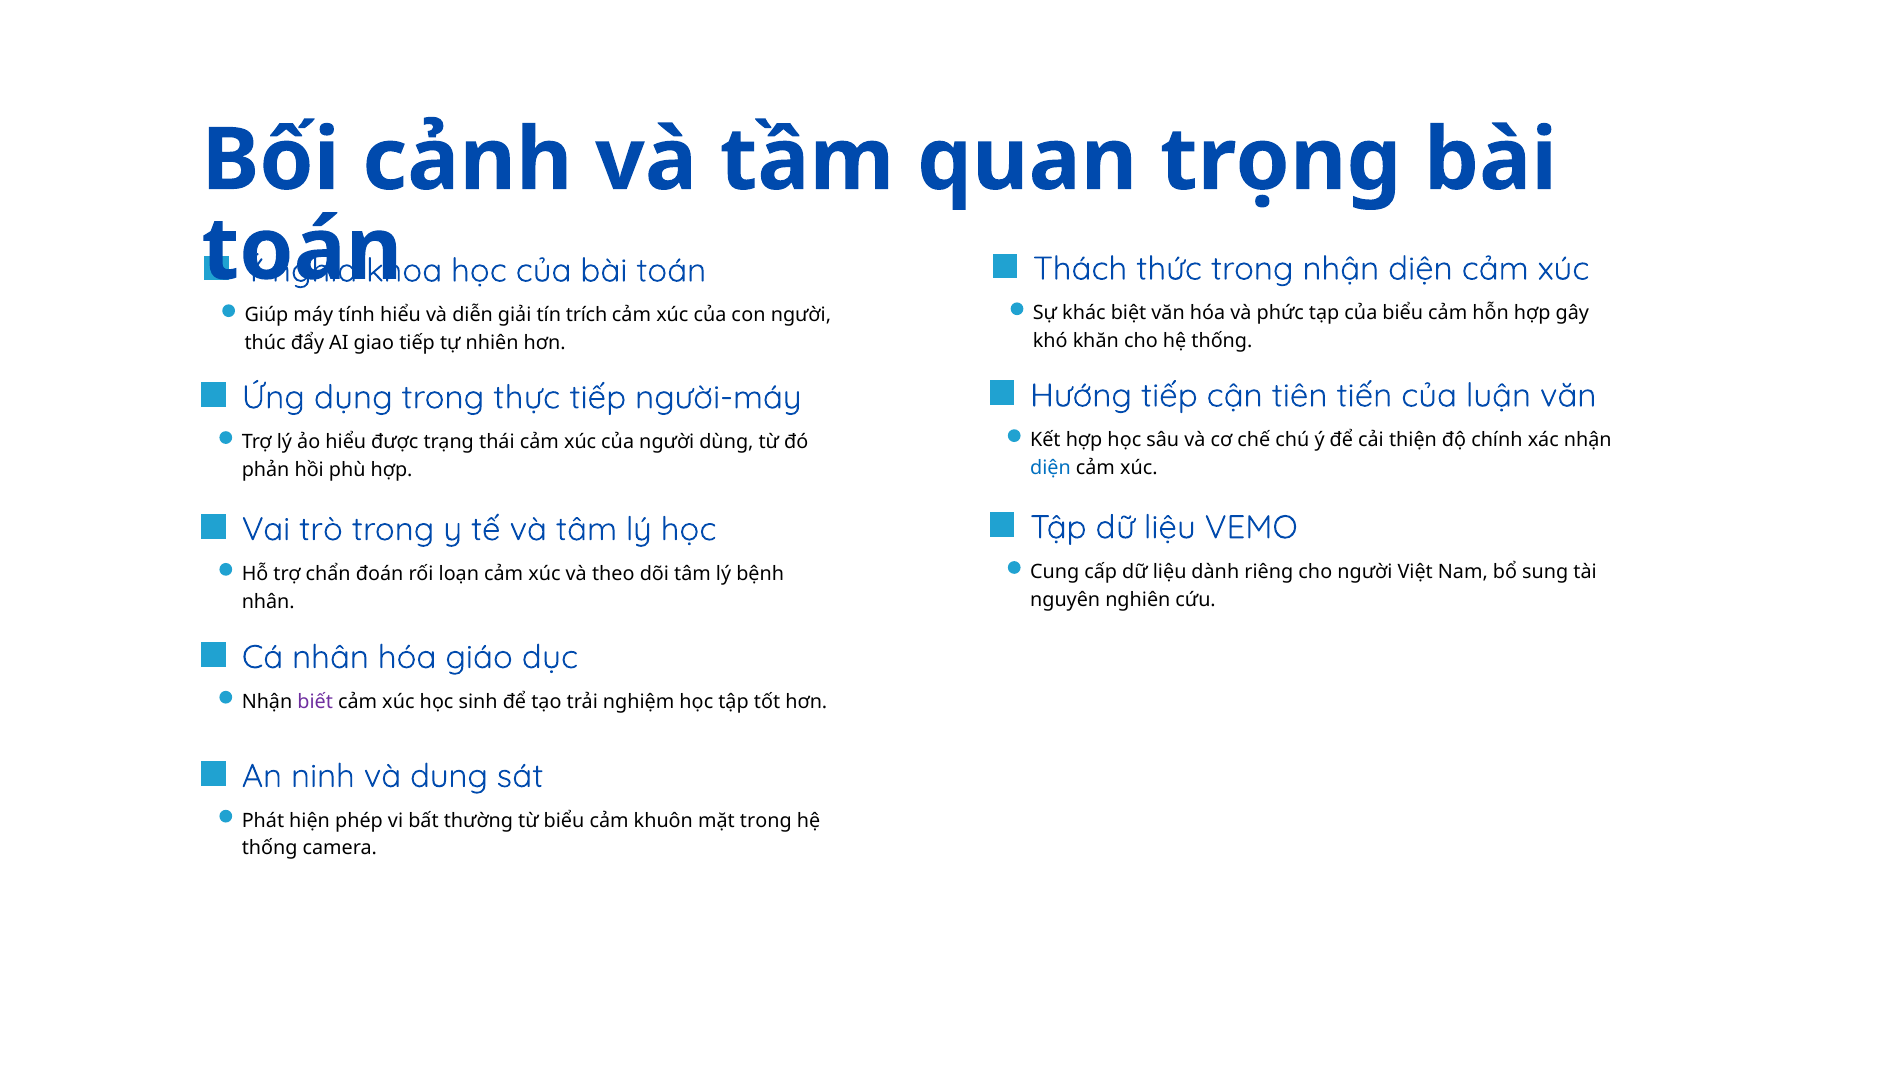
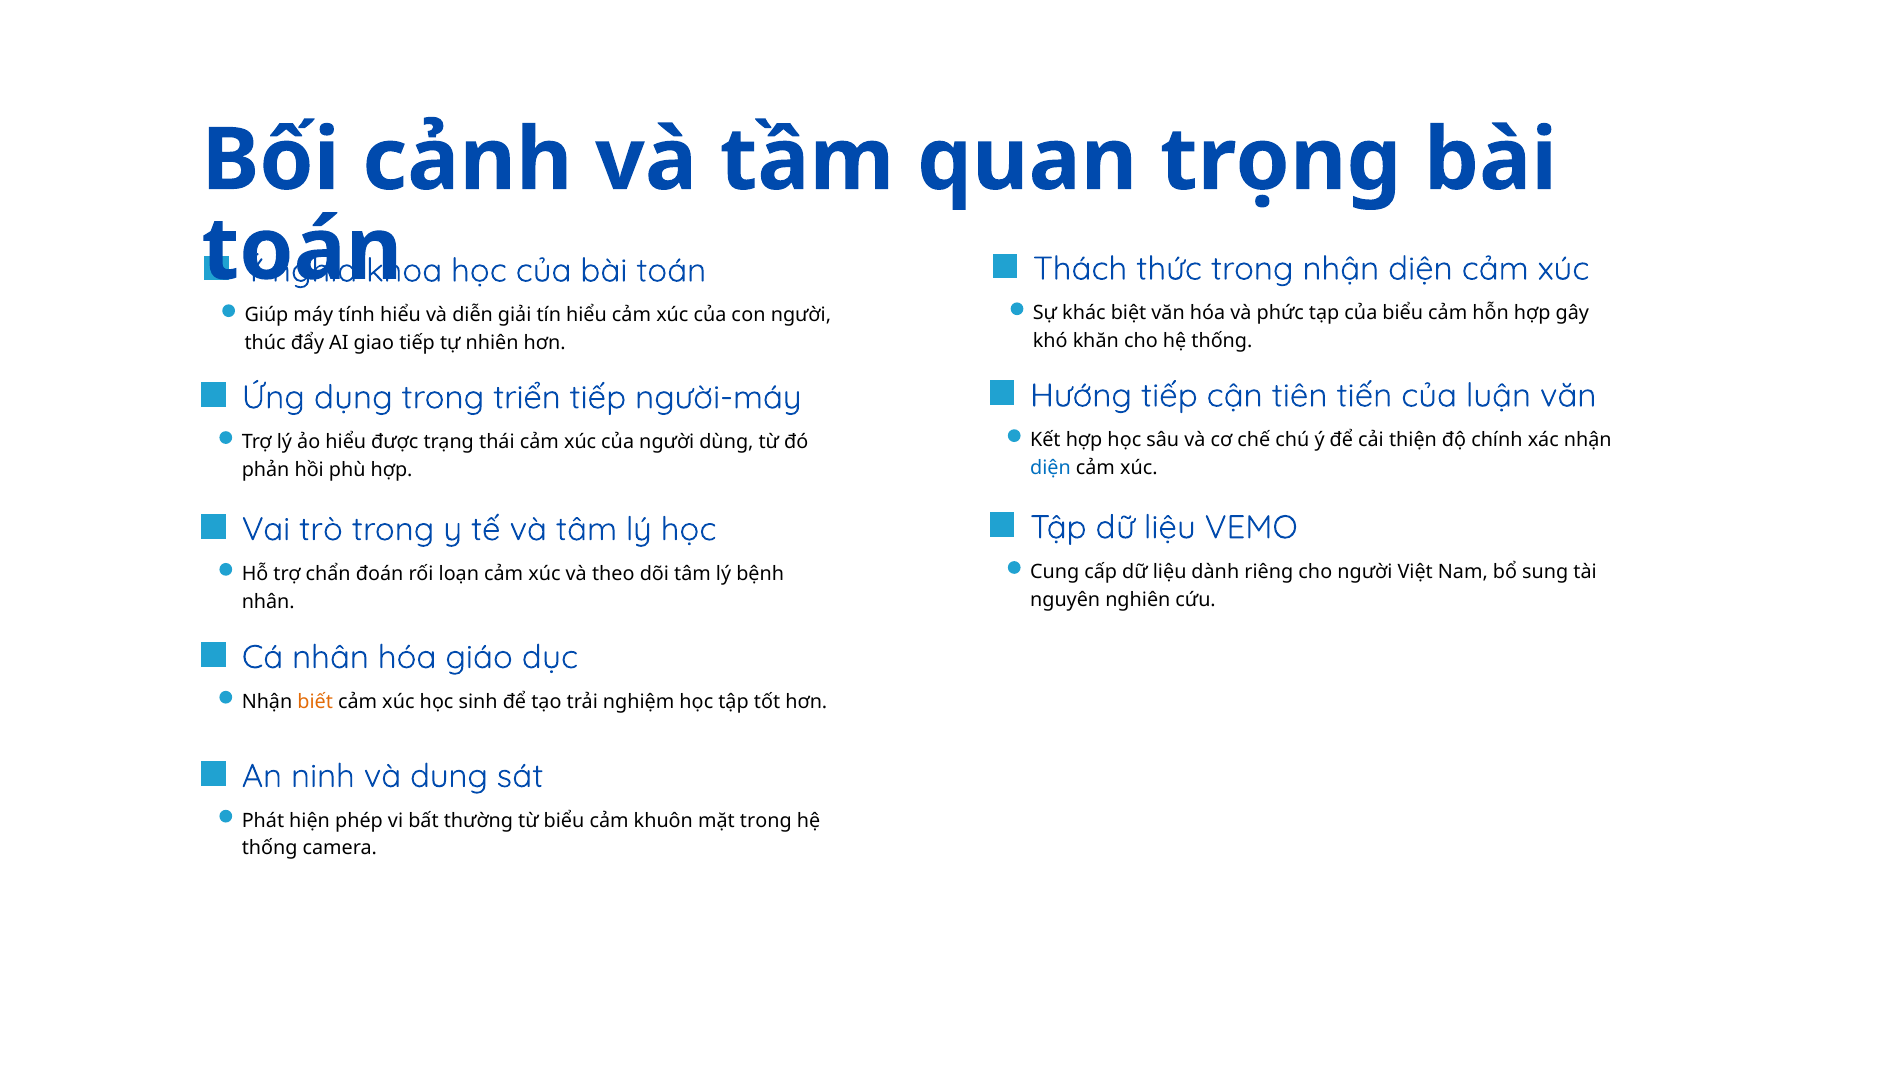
tín trích: trích -> hiểu
thực: thực -> triển
biết colour: purple -> orange
